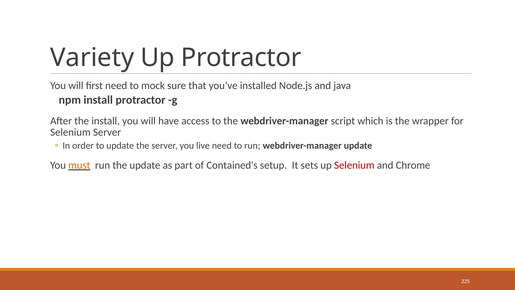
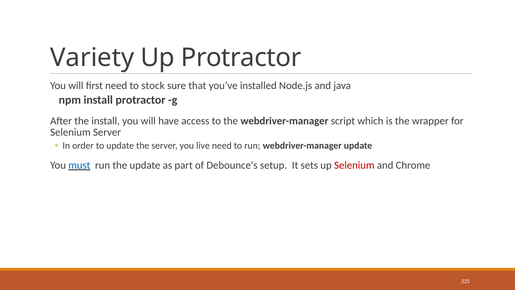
mock: mock -> stock
must colour: orange -> blue
Contained's: Contained's -> Debounce's
